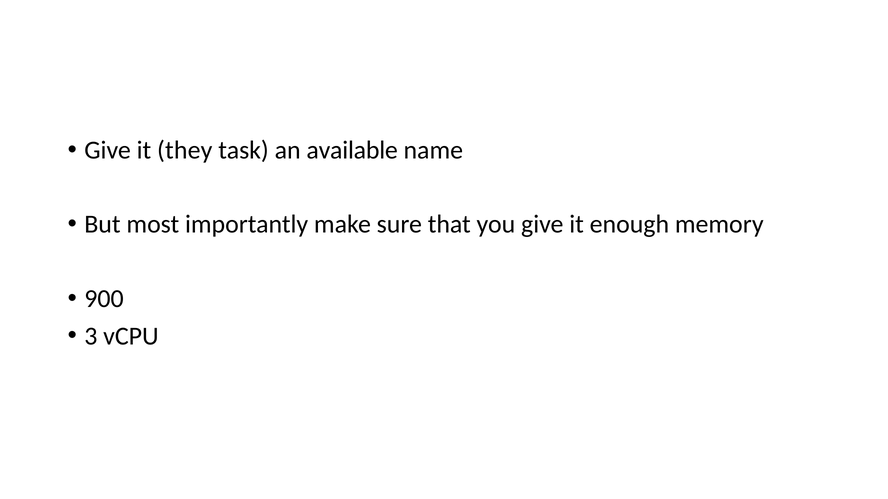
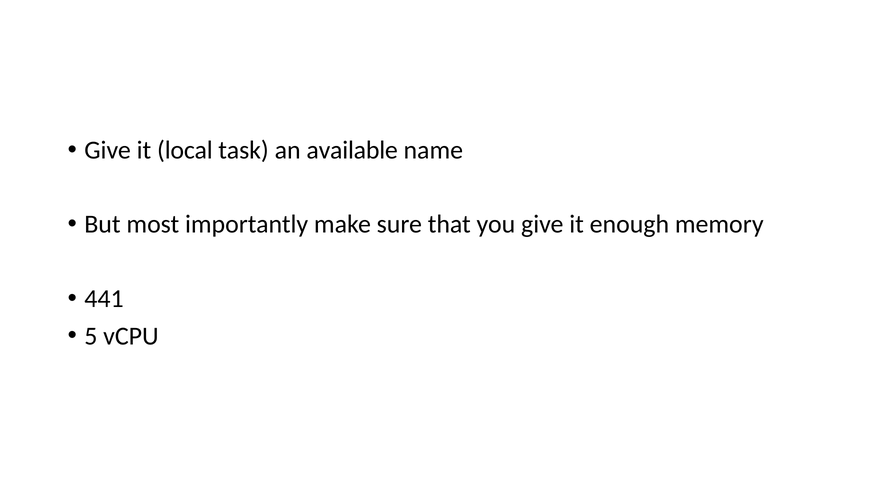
they: they -> local
900: 900 -> 441
3: 3 -> 5
